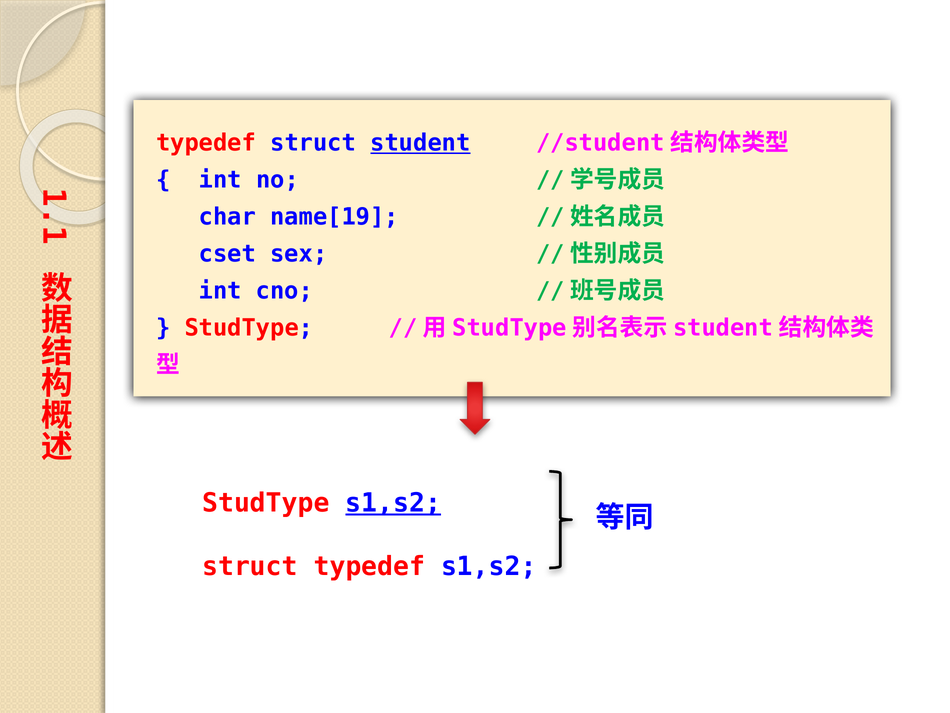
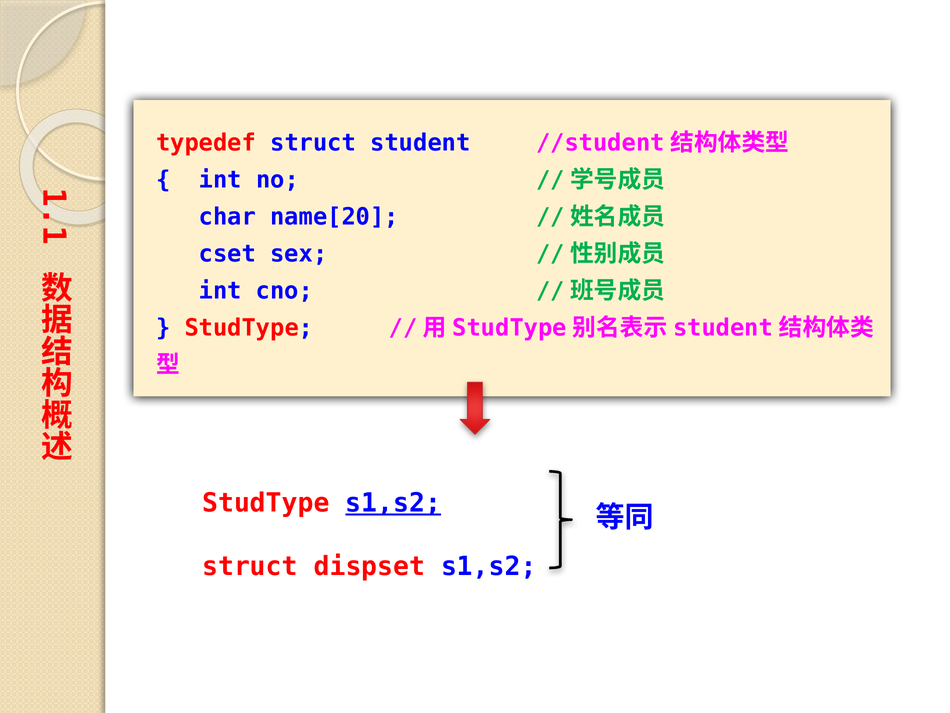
student underline: present -> none
name[19: name[19 -> name[20
struct typedef: typedef -> dispset
